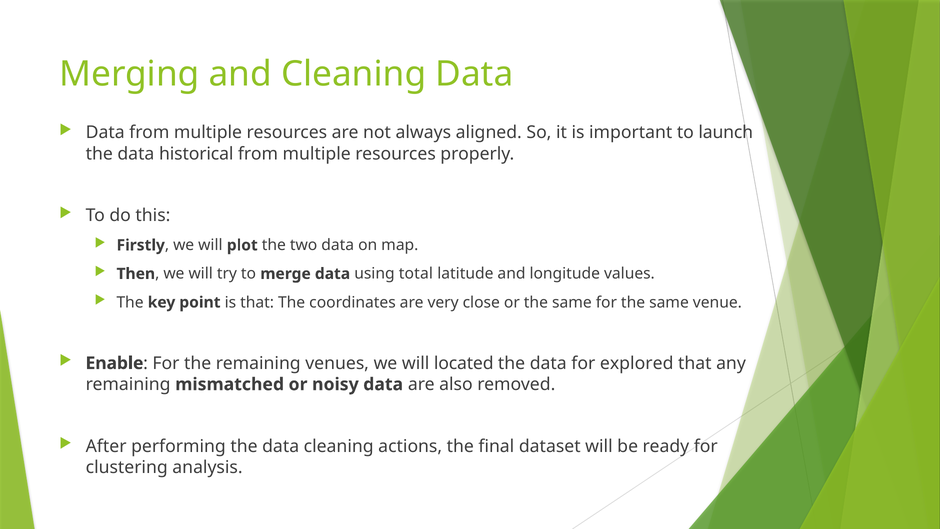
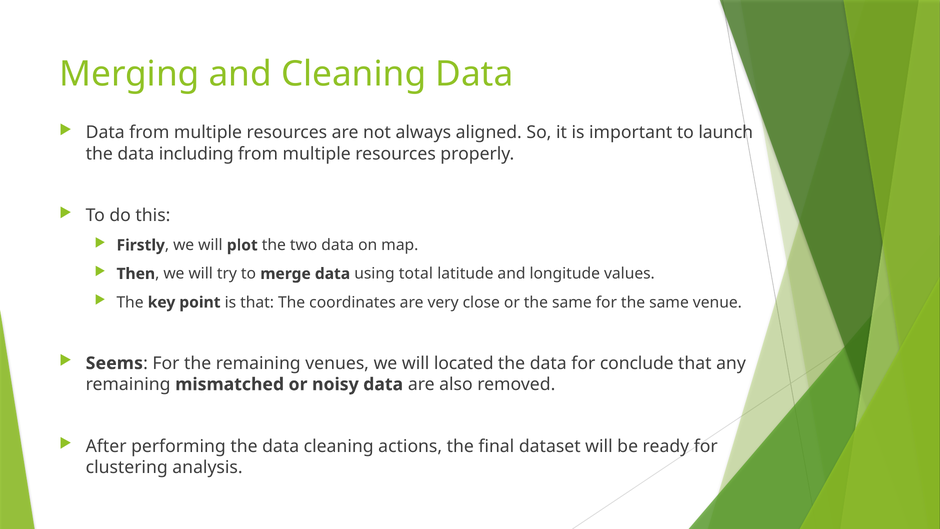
historical: historical -> including
Enable: Enable -> Seems
explored: explored -> conclude
